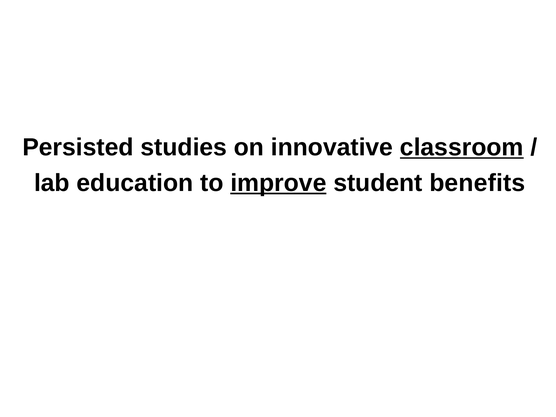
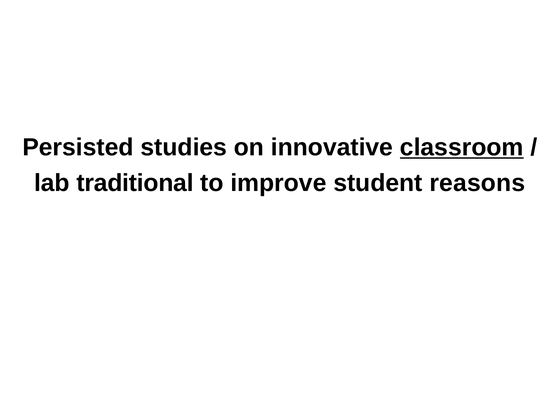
education: education -> traditional
improve underline: present -> none
benefits: benefits -> reasons
